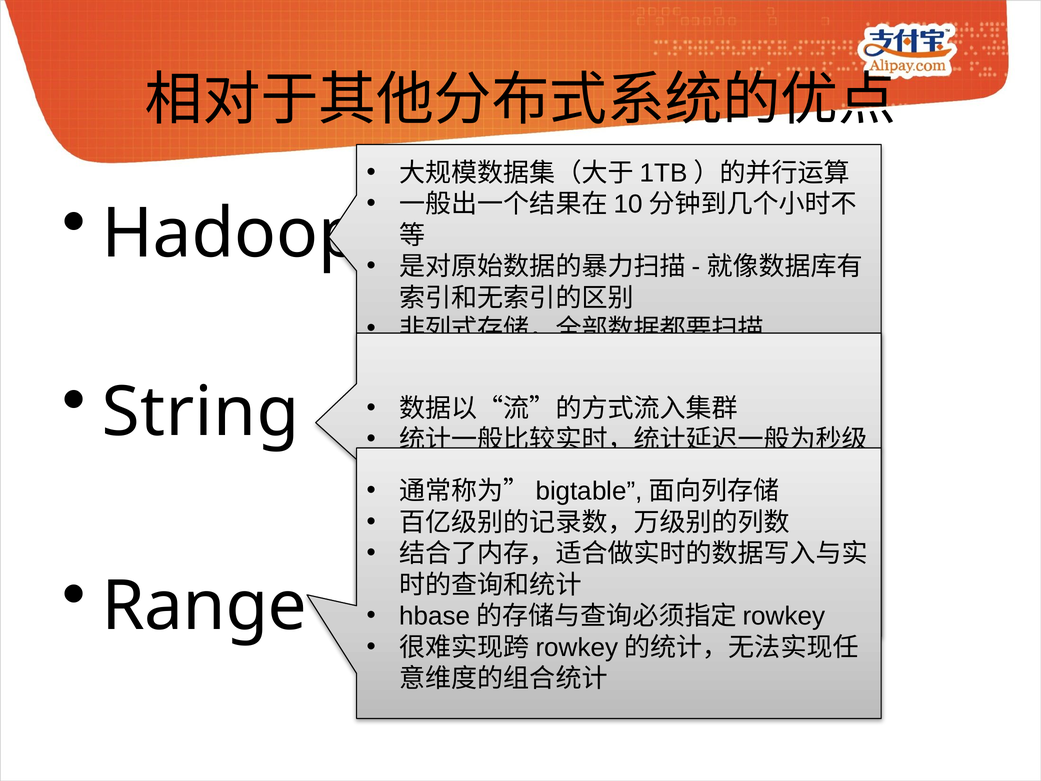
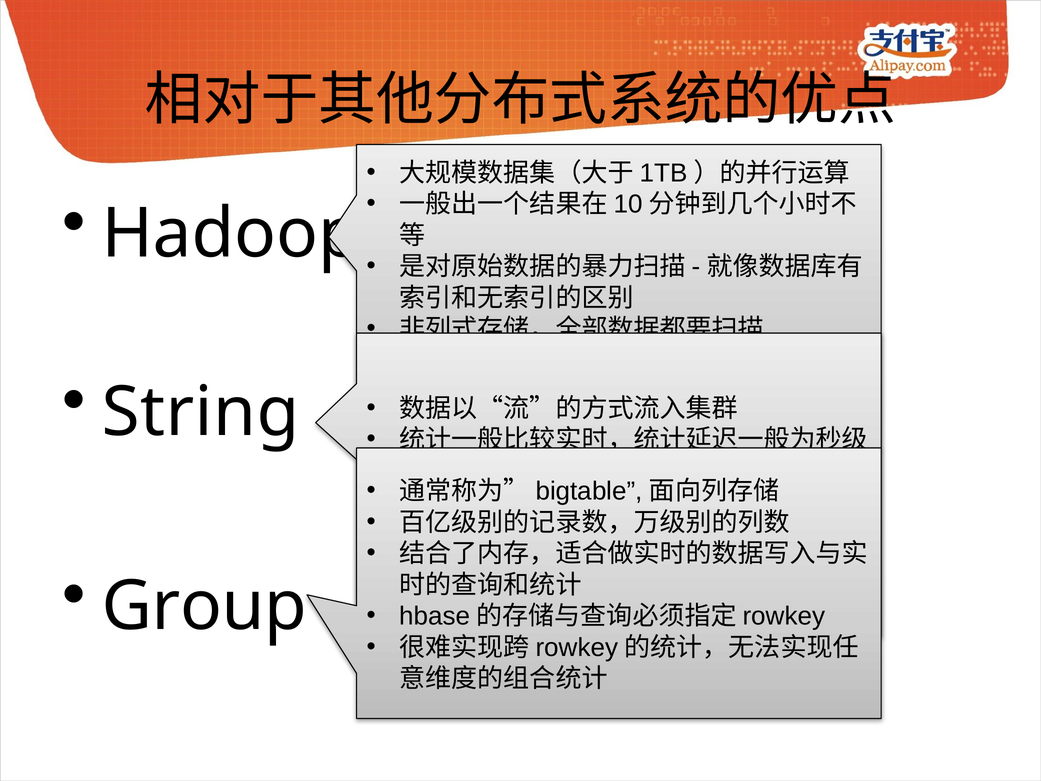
Range: Range -> Group
